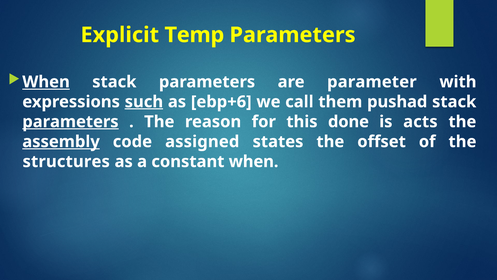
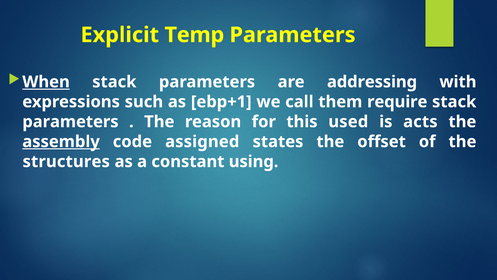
parameter: parameter -> addressing
such underline: present -> none
ebp+6: ebp+6 -> ebp+1
pushad: pushad -> require
parameters at (70, 122) underline: present -> none
done: done -> used
constant when: when -> using
